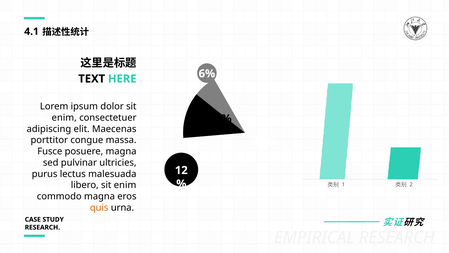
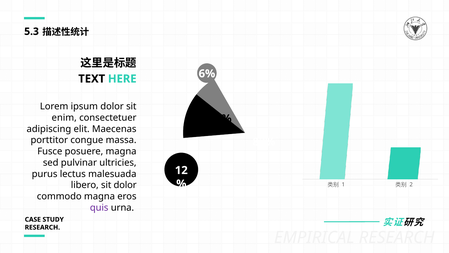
4.1: 4.1 -> 5.3
libero sit enim: enim -> dolor
quis colour: orange -> purple
